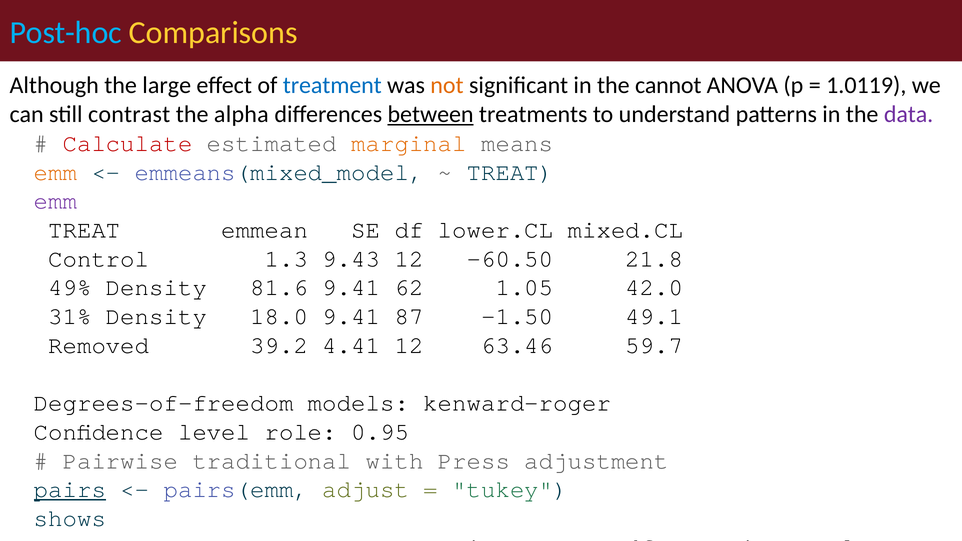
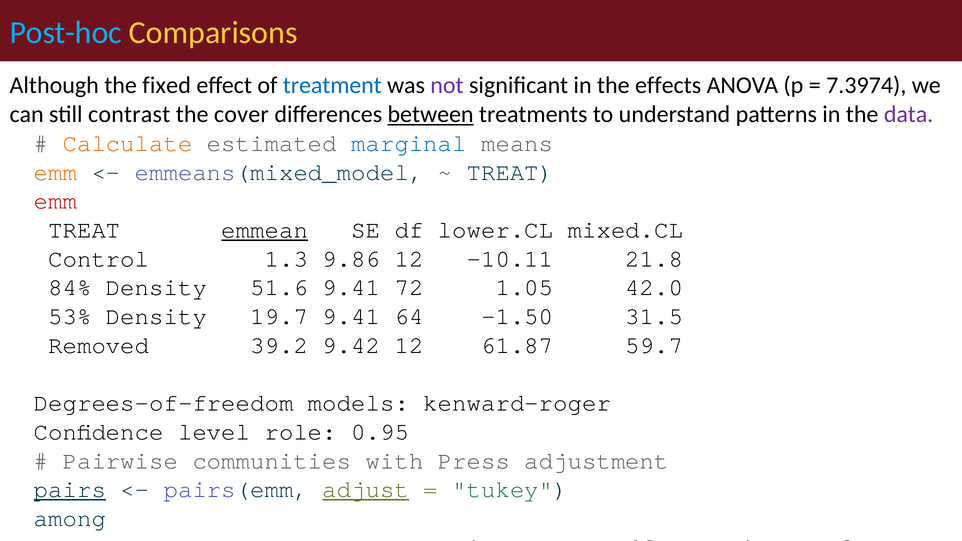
large: large -> fixed
not at (447, 86) colour: orange -> purple
the cannot: cannot -> effects
1.0119: 1.0119 -> 7.3974
the alpha: alpha -> cover
Calculate colour: red -> orange
marginal colour: orange -> blue
emm at (55, 201) colour: purple -> red
emmean at (265, 230) underline: none -> present
9.43: 9.43 -> 9.86
-60.50: -60.50 -> -10.11
49%: 49% -> 84%
81.6: 81.6 -> 51.6
62: 62 -> 72
31%: 31% -> 53%
18.0: 18.0 -> 19.7
87: 87 -> 64
49.1: 49.1 -> 31.5
4.41: 4.41 -> 9.42
63.46: 63.46 -> 61.87
traditional: traditional -> communities
adjust underline: none -> present
shows: shows -> among
